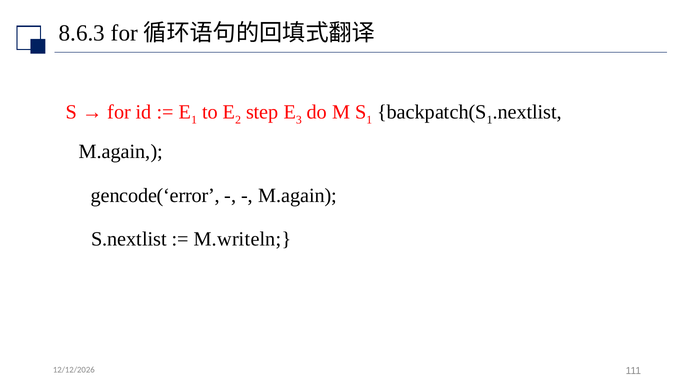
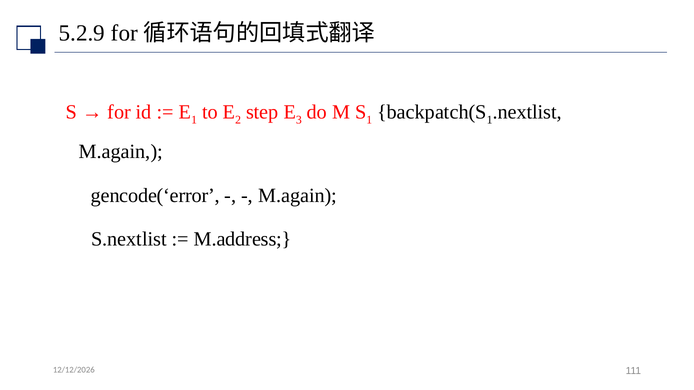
8.6.3: 8.6.3 -> 5.2.9
M.writeln: M.writeln -> M.address
